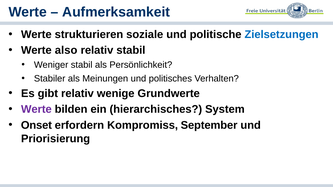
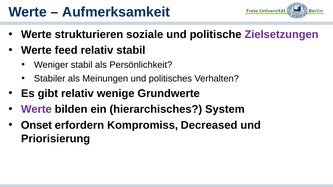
Zielsetzungen colour: blue -> purple
also: also -> feed
September: September -> Decreased
